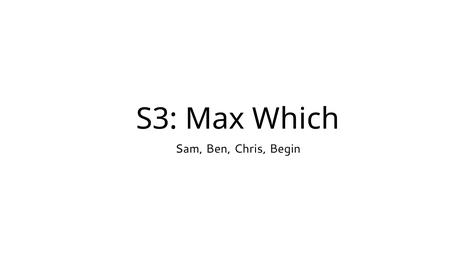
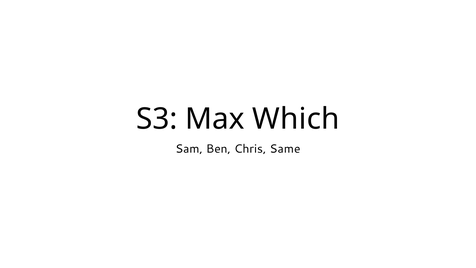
Begin: Begin -> Same
